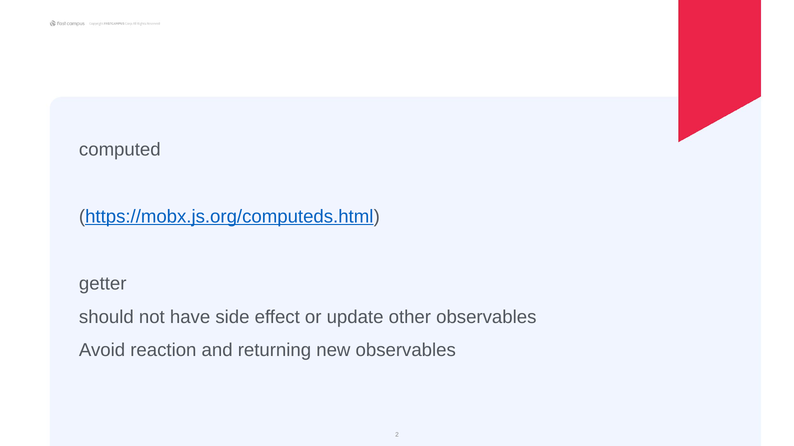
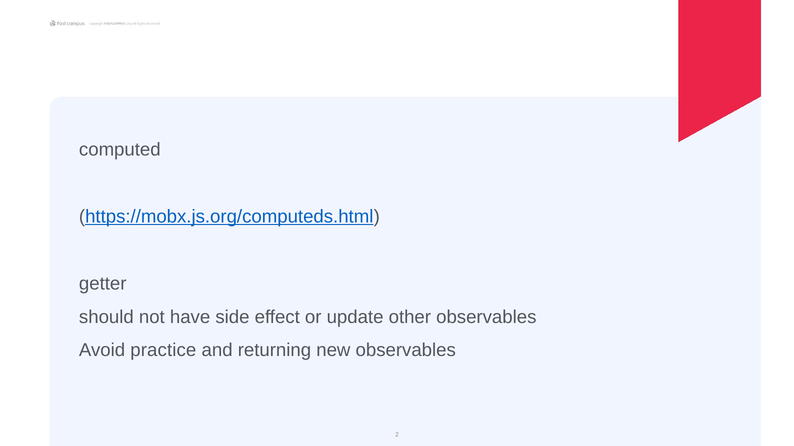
reaction: reaction -> practice
